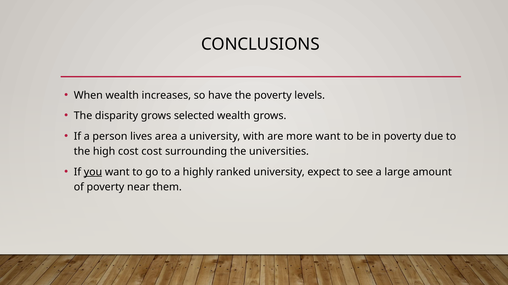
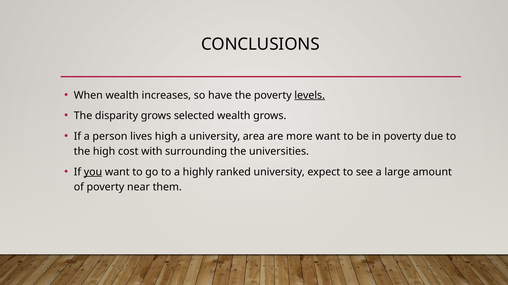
levels underline: none -> present
lives area: area -> high
with: with -> area
cost cost: cost -> with
